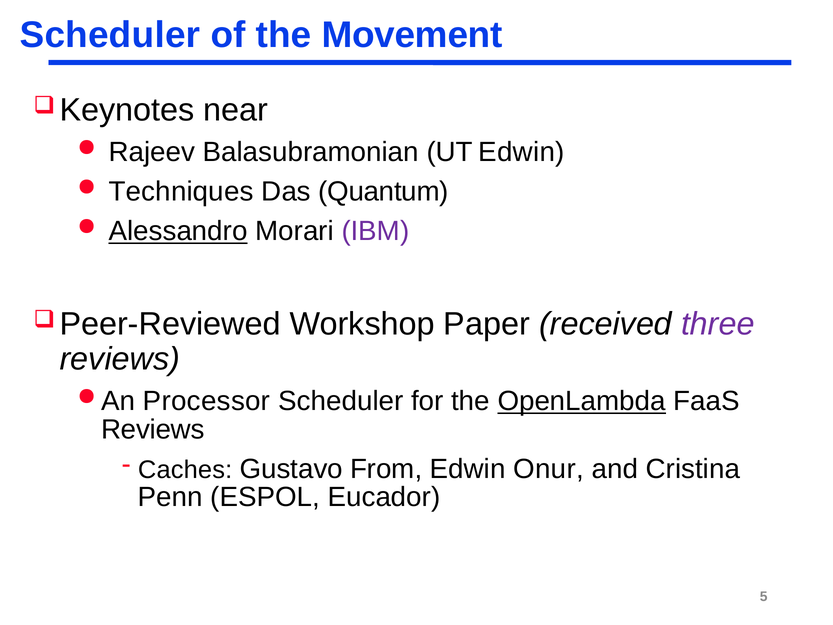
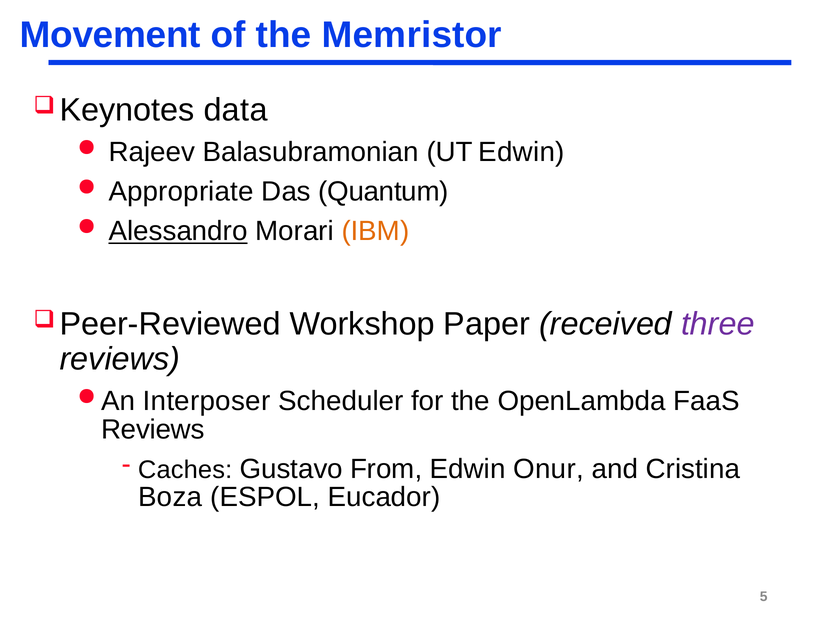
Scheduler at (110, 35): Scheduler -> Movement
Movement: Movement -> Memristor
near: near -> data
Techniques: Techniques -> Appropriate
IBM colour: purple -> orange
Processor: Processor -> Interposer
OpenLambda underline: present -> none
Penn: Penn -> Boza
